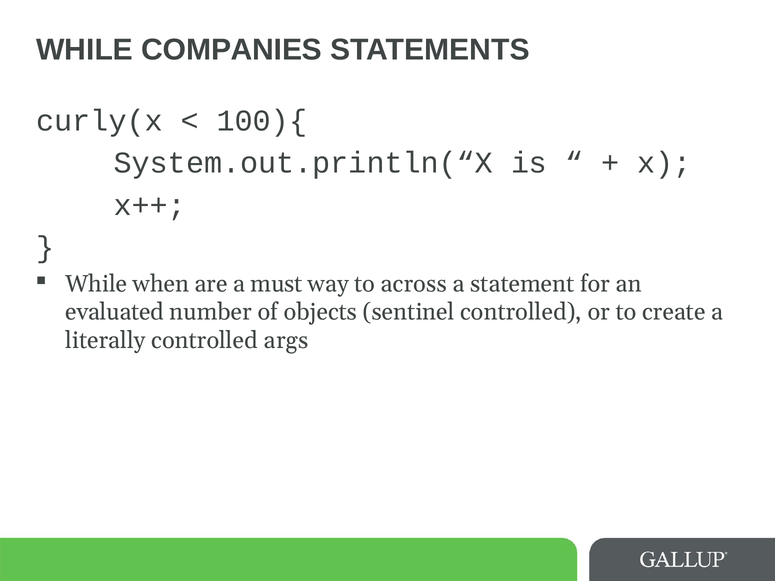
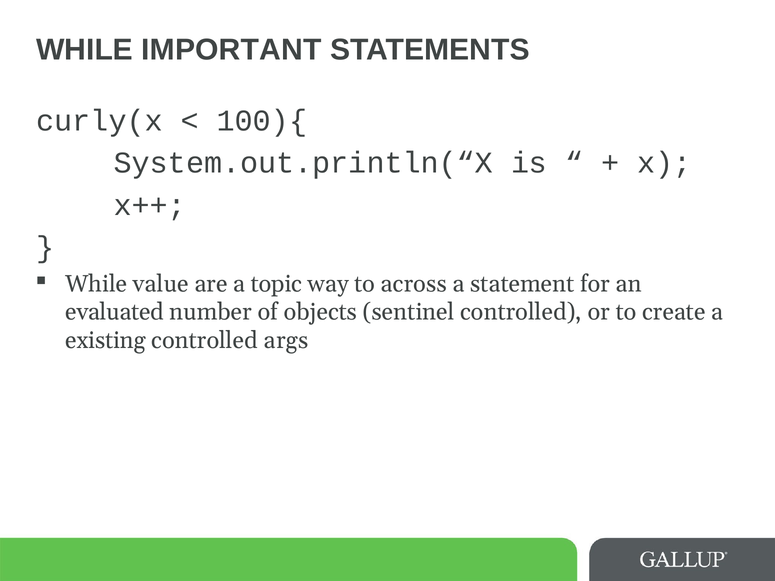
COMPANIES: COMPANIES -> IMPORTANT
when: when -> value
must: must -> topic
literally: literally -> existing
